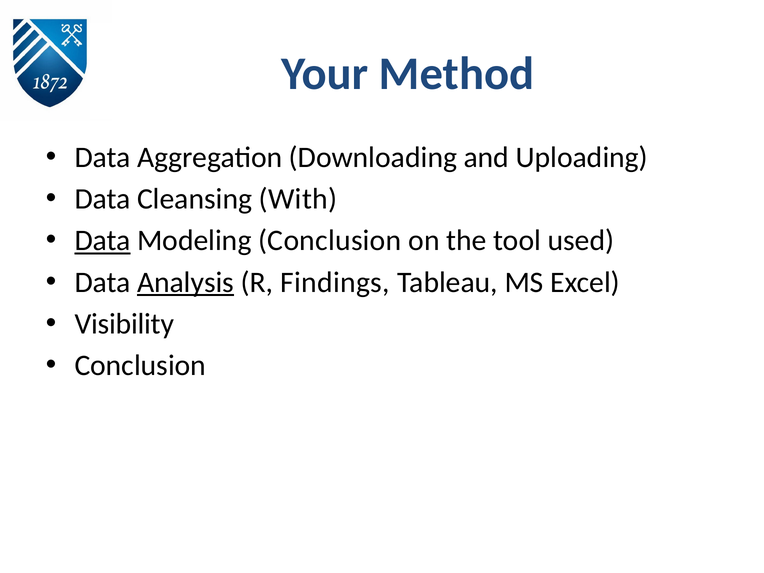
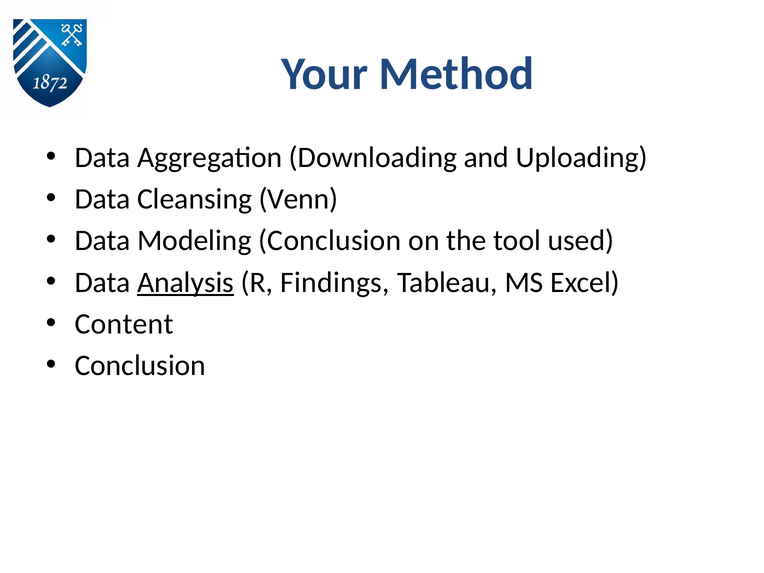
With: With -> Venn
Data at (103, 241) underline: present -> none
Visibility: Visibility -> Content
